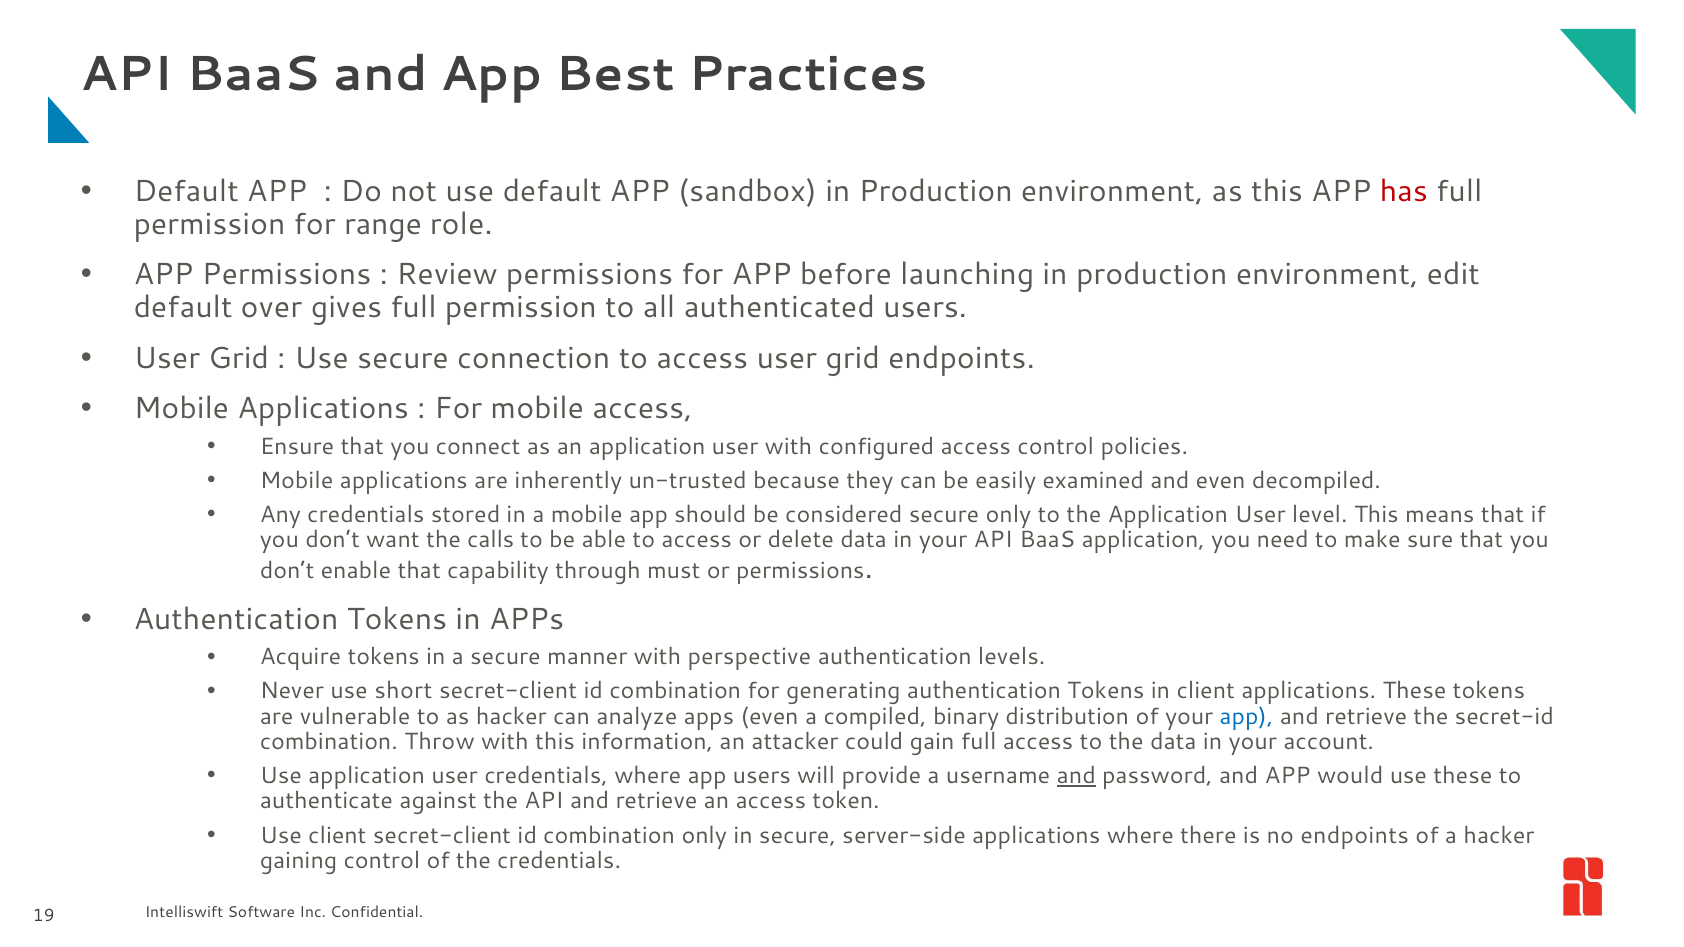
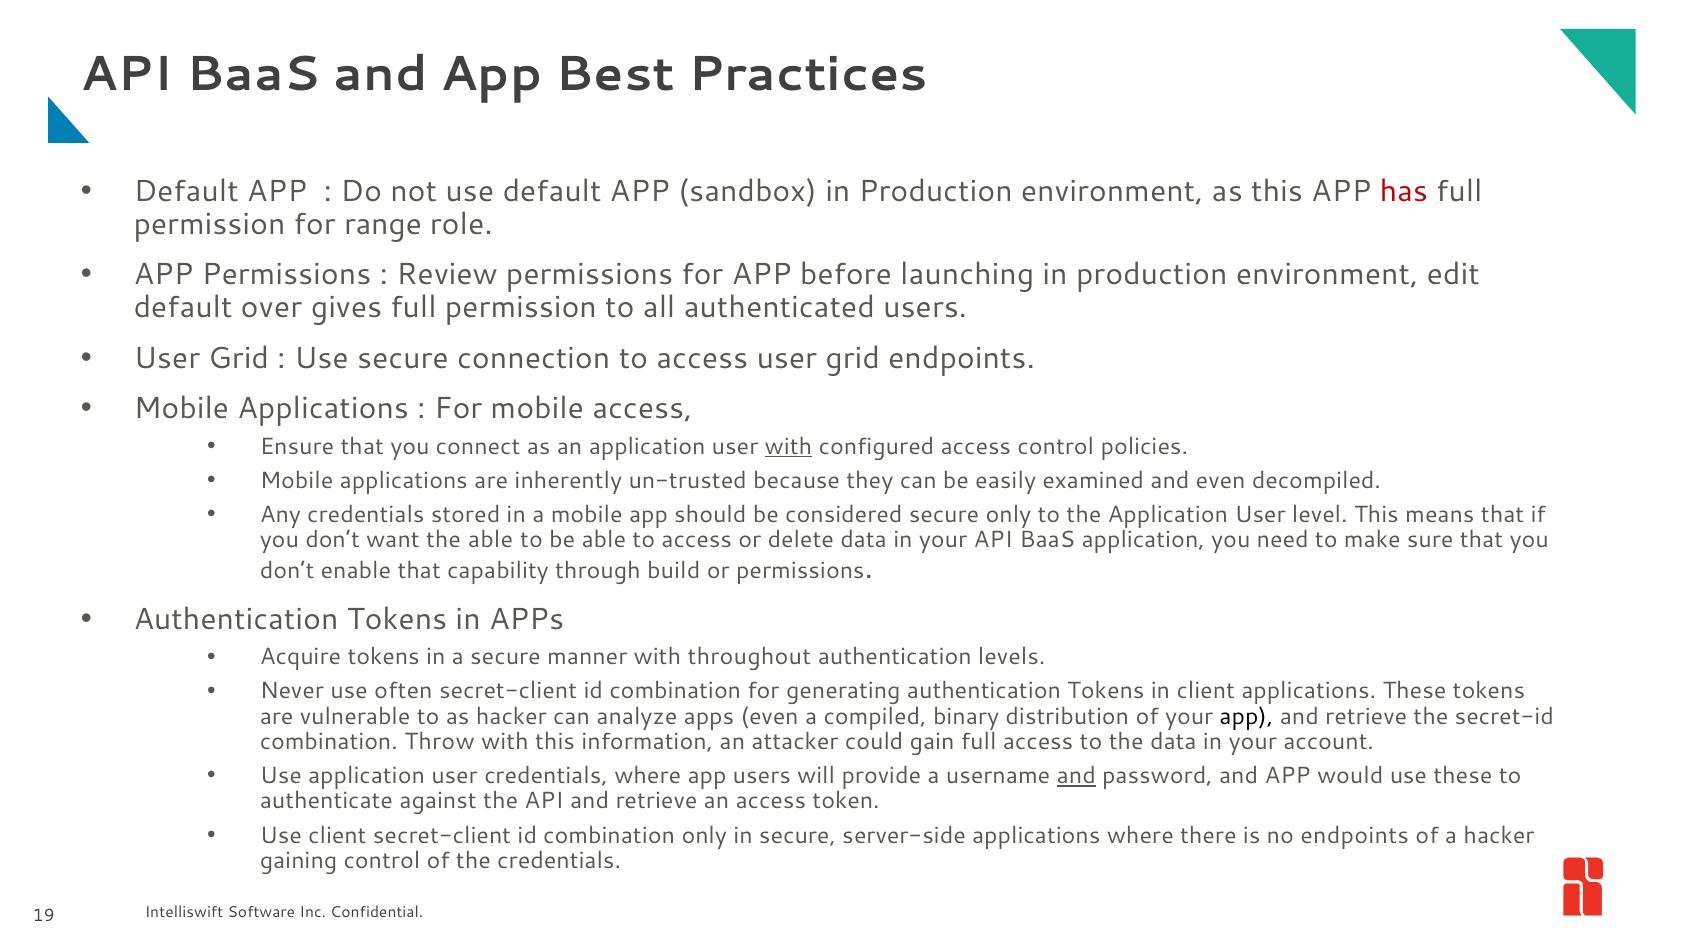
with at (789, 446) underline: none -> present
the calls: calls -> able
must: must -> build
perspective: perspective -> throughout
short: short -> often
app at (1246, 717) colour: blue -> black
